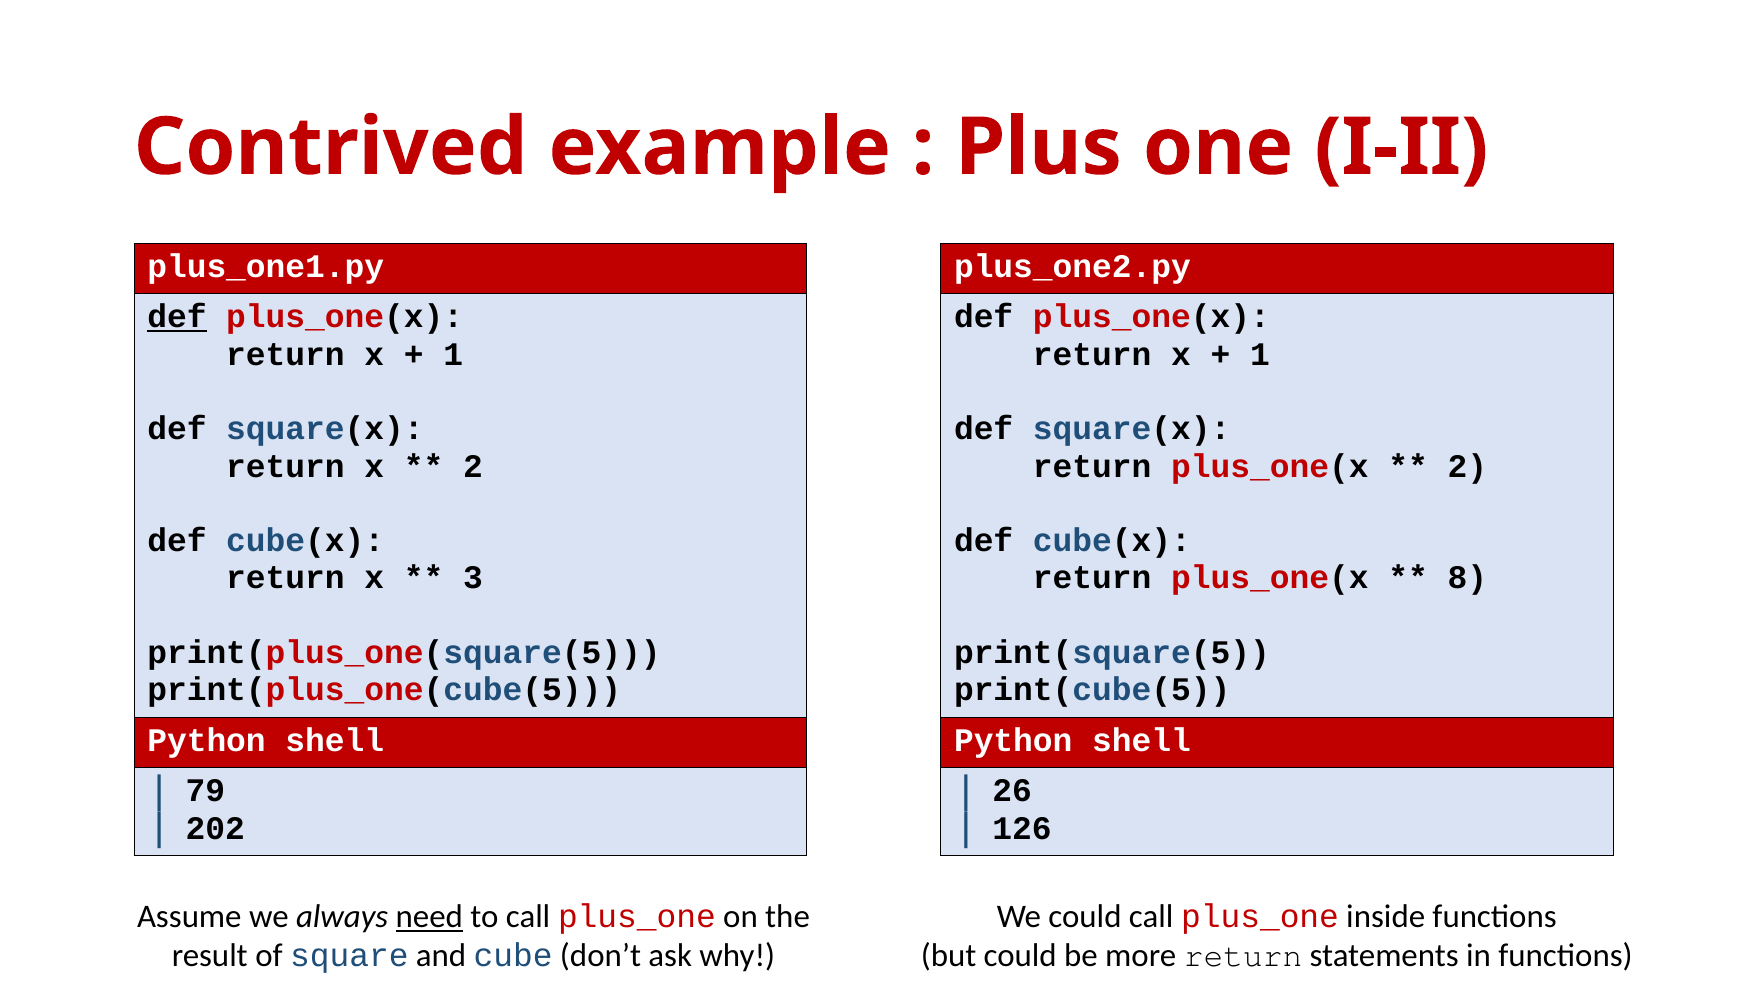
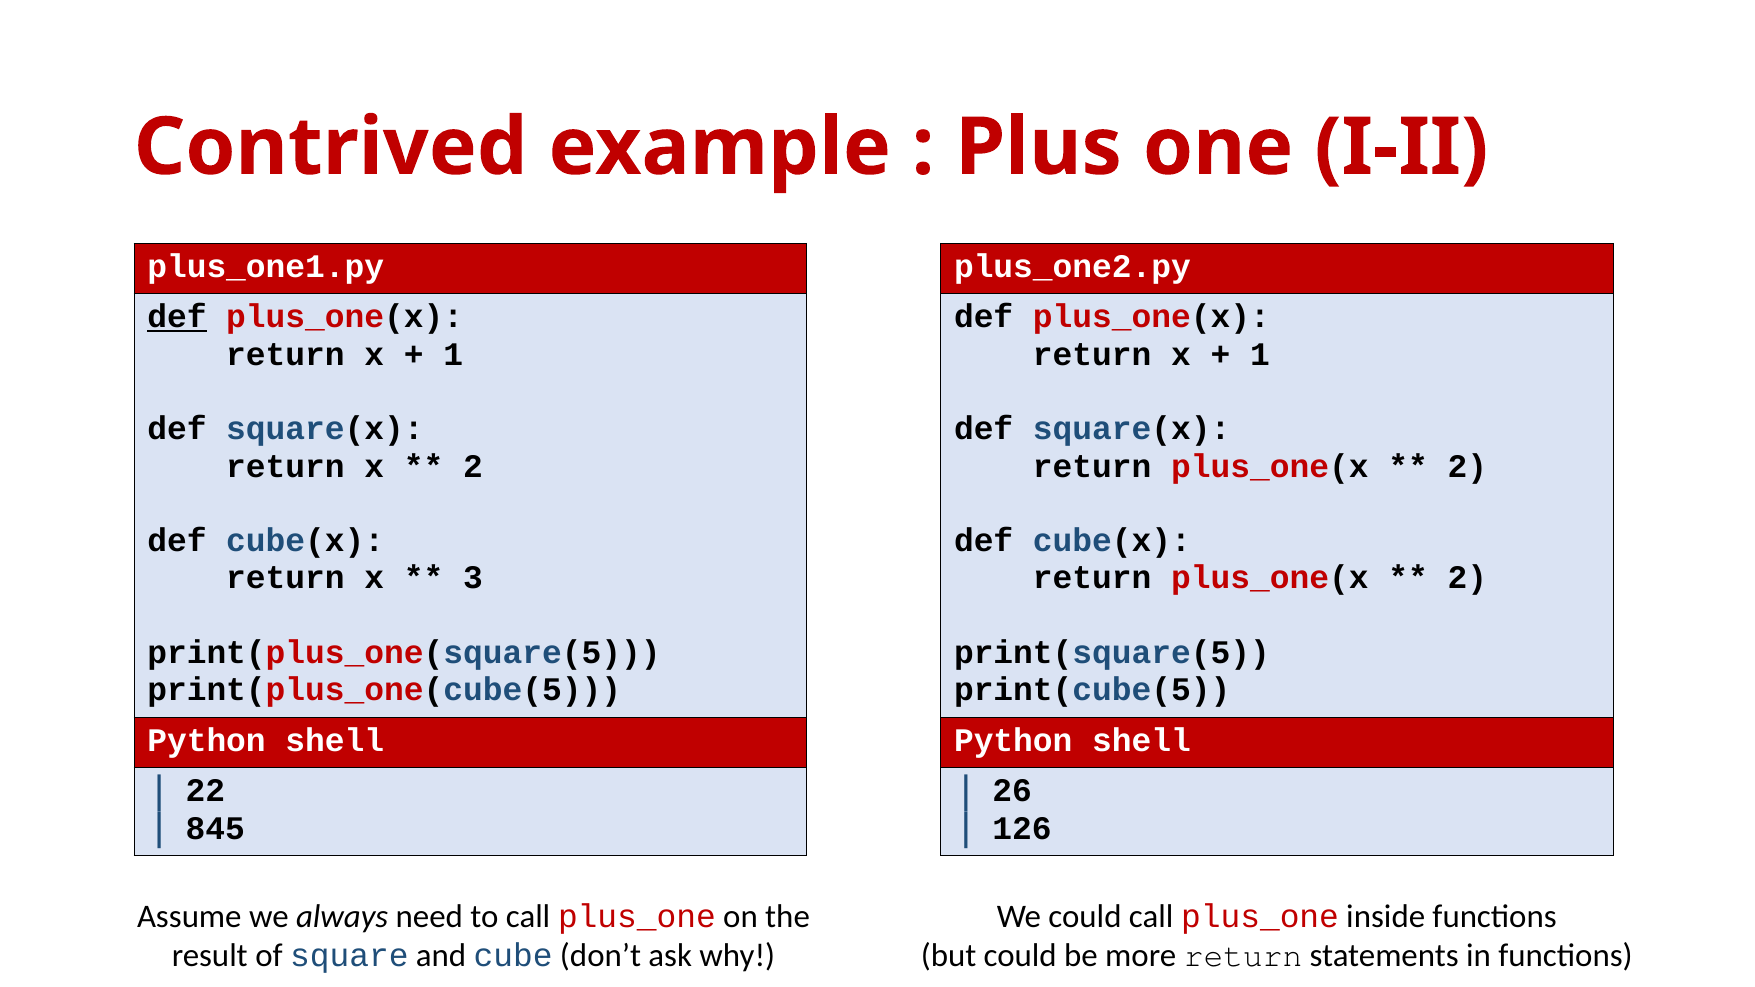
8 at (1467, 578): 8 -> 2
79: 79 -> 22
202: 202 -> 845
need underline: present -> none
